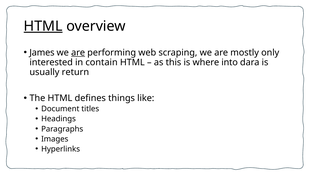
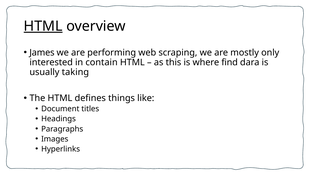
are at (78, 53) underline: present -> none
into: into -> find
return: return -> taking
